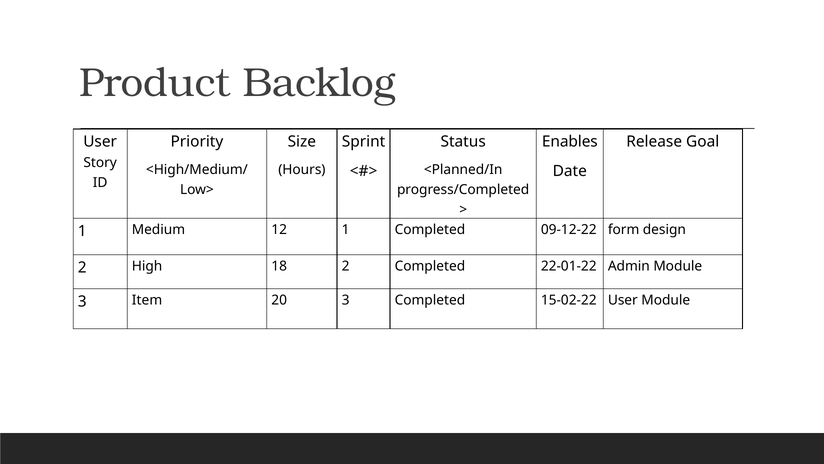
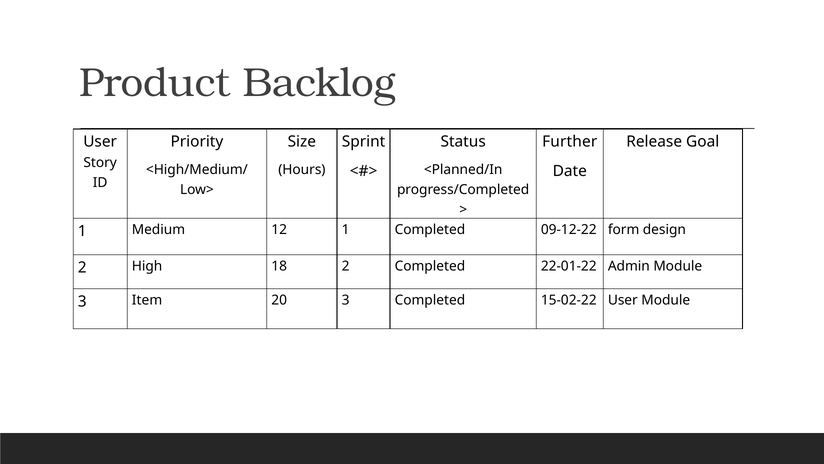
Enables: Enables -> Further
